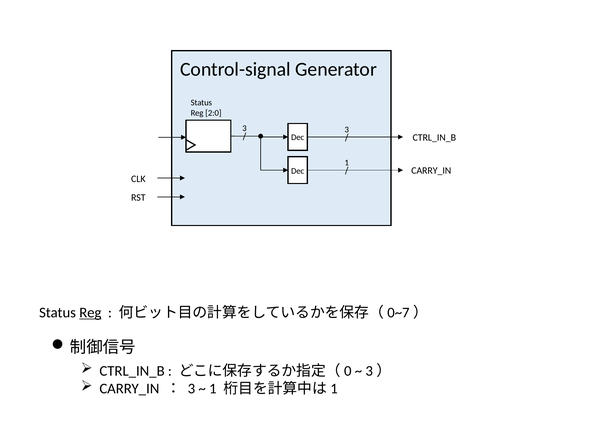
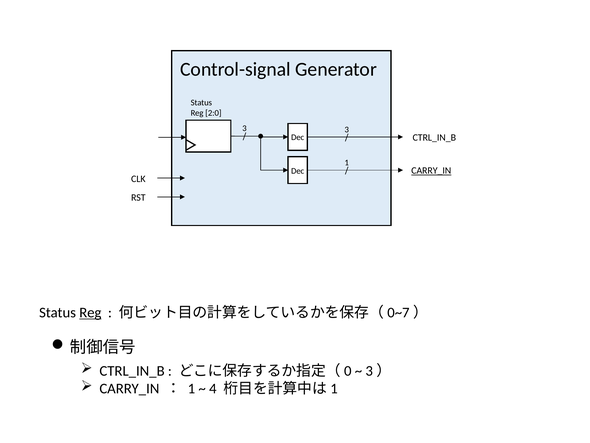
CARRY_IN at (431, 171) underline: none -> present
3 at (191, 388): 3 -> 1
1 at (213, 388): 1 -> 4
